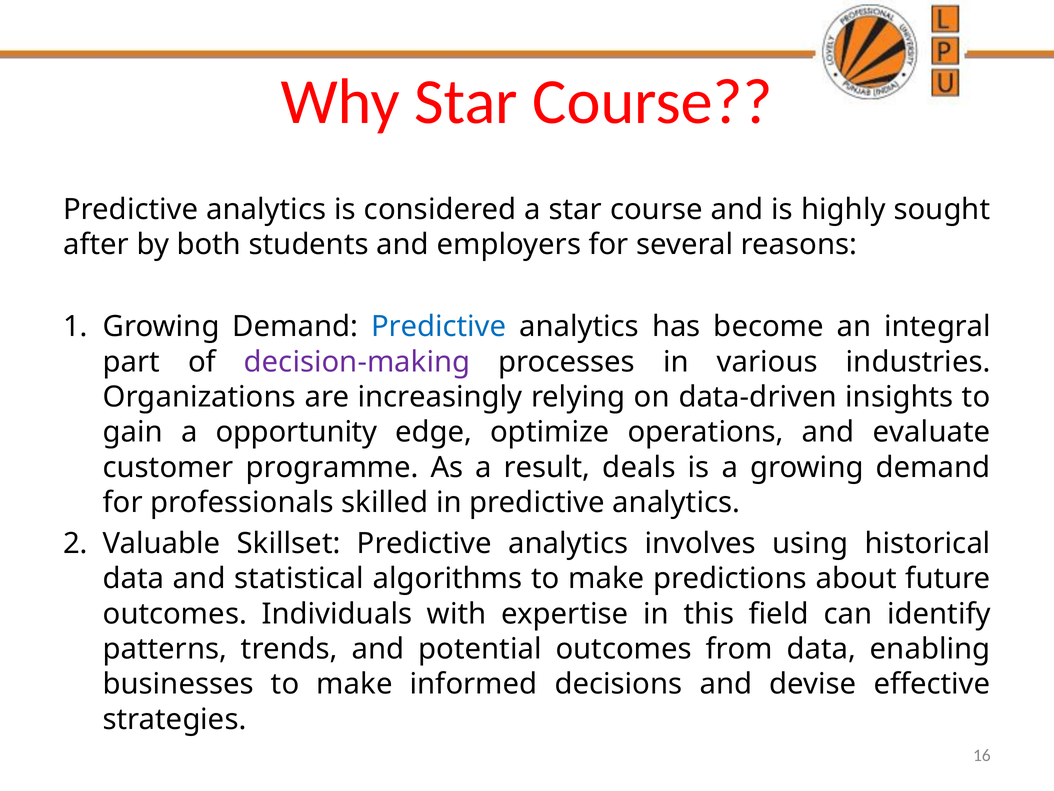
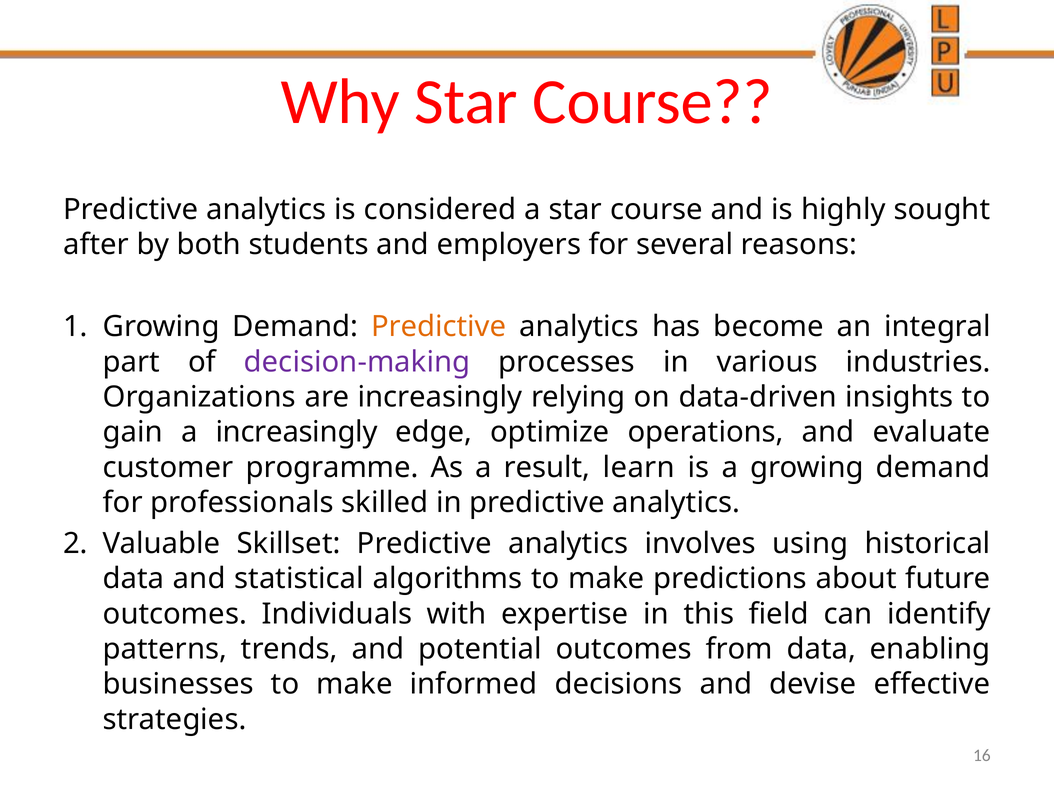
Predictive at (439, 326) colour: blue -> orange
a opportunity: opportunity -> increasingly
deals: deals -> learn
